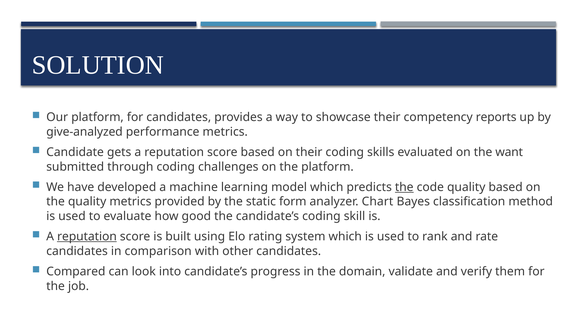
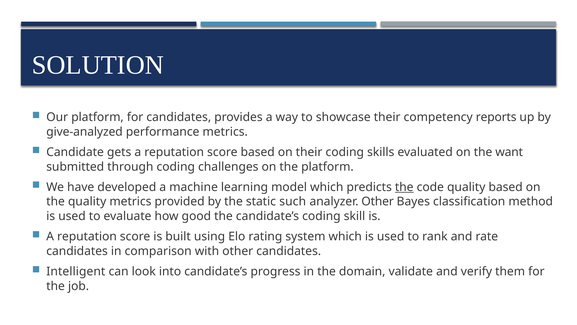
form: form -> such
analyzer Chart: Chart -> Other
reputation at (87, 236) underline: present -> none
Compared: Compared -> Intelligent
